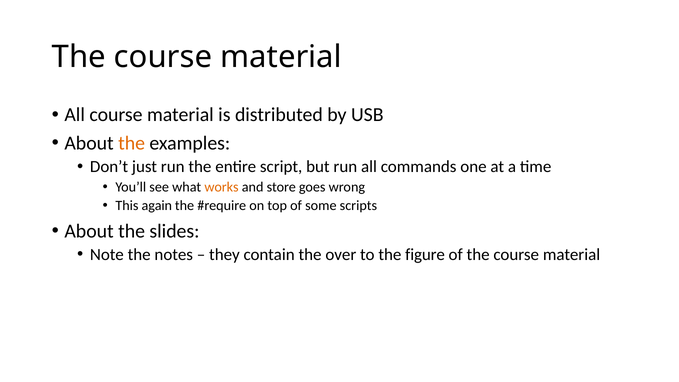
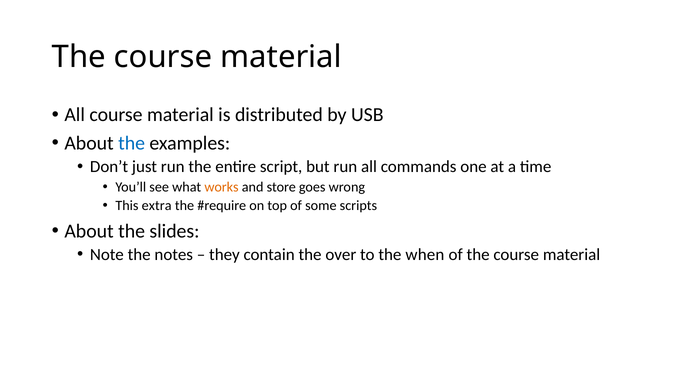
the at (132, 143) colour: orange -> blue
again: again -> extra
figure: figure -> when
